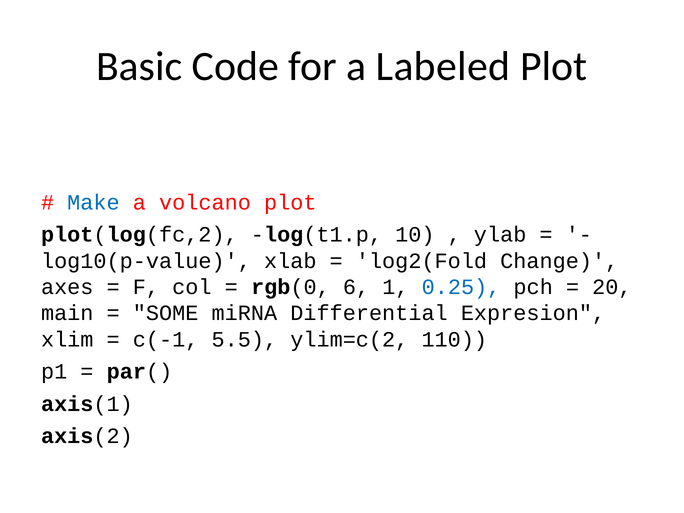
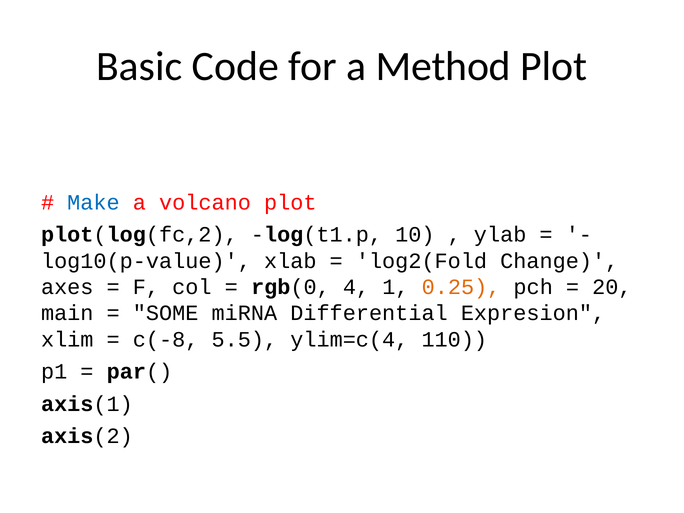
Labeled: Labeled -> Method
6: 6 -> 4
0.25 colour: blue -> orange
c(-1: c(-1 -> c(-8
ylim=c(2: ylim=c(2 -> ylim=c(4
